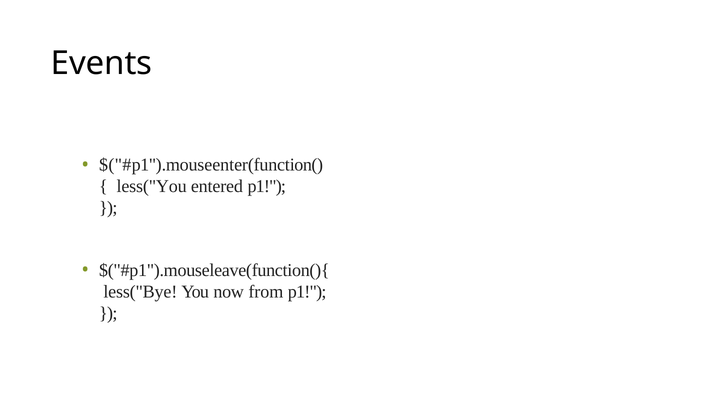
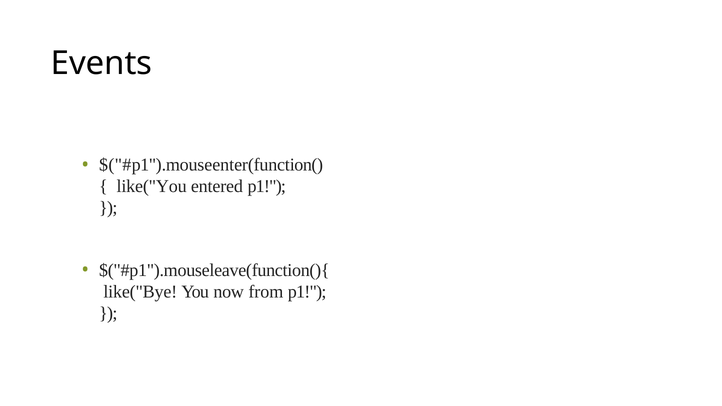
less("You: less("You -> like("You
less("Bye: less("Bye -> like("Bye
